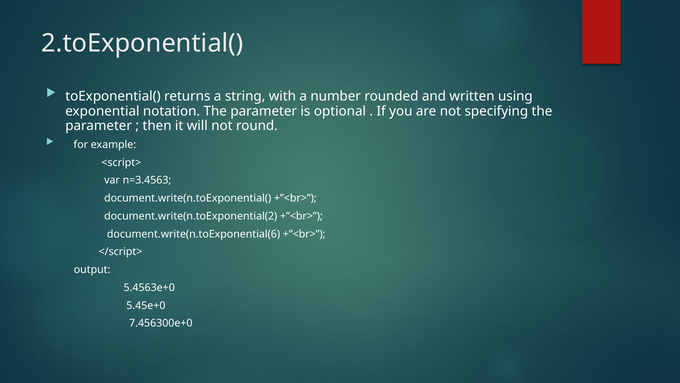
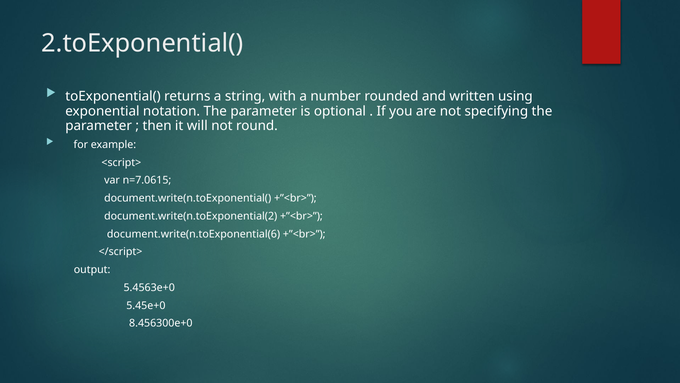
n=3.4563: n=3.4563 -> n=7.0615
7.456300e+0: 7.456300e+0 -> 8.456300e+0
